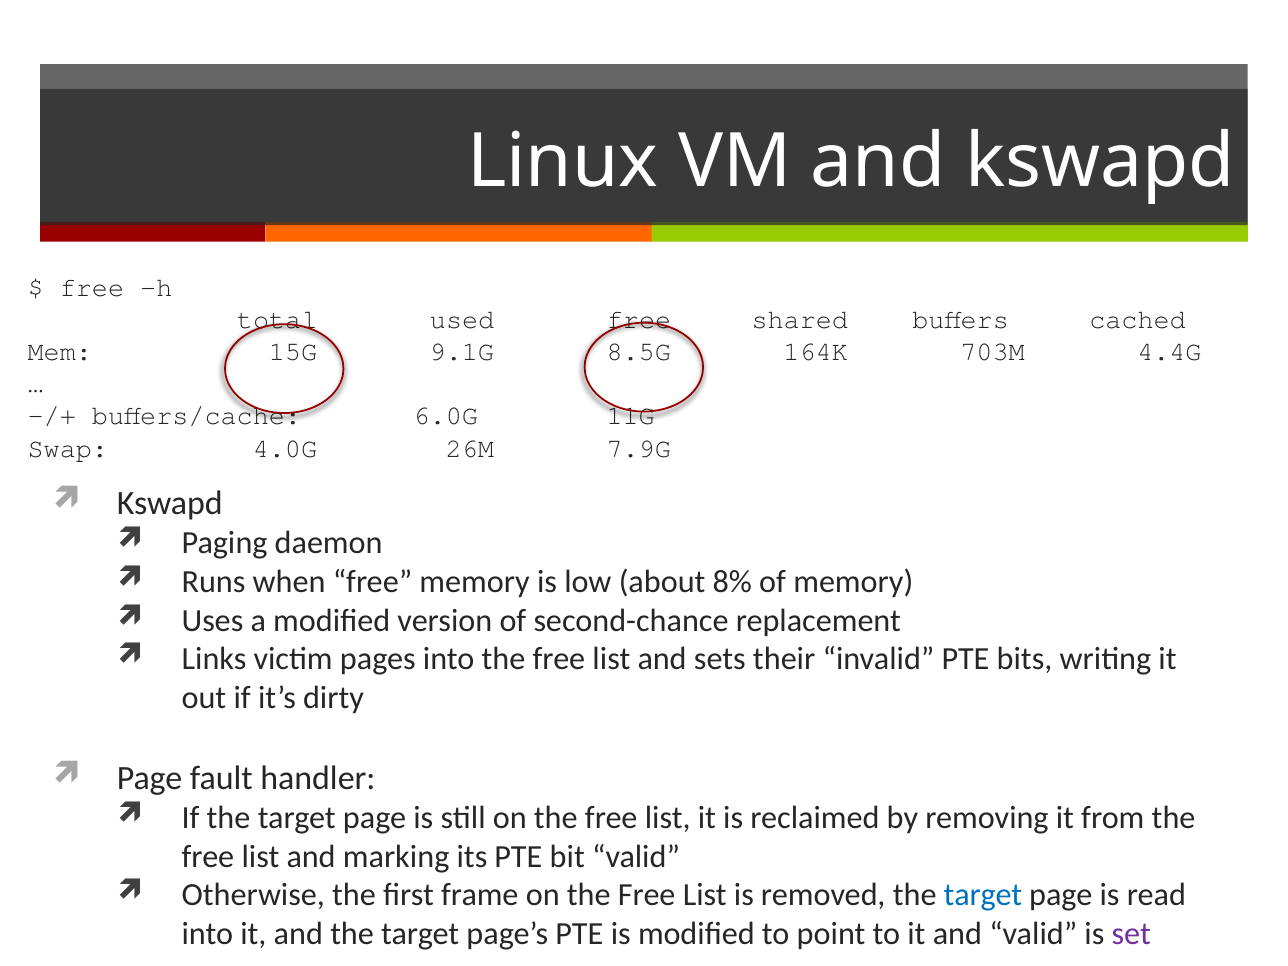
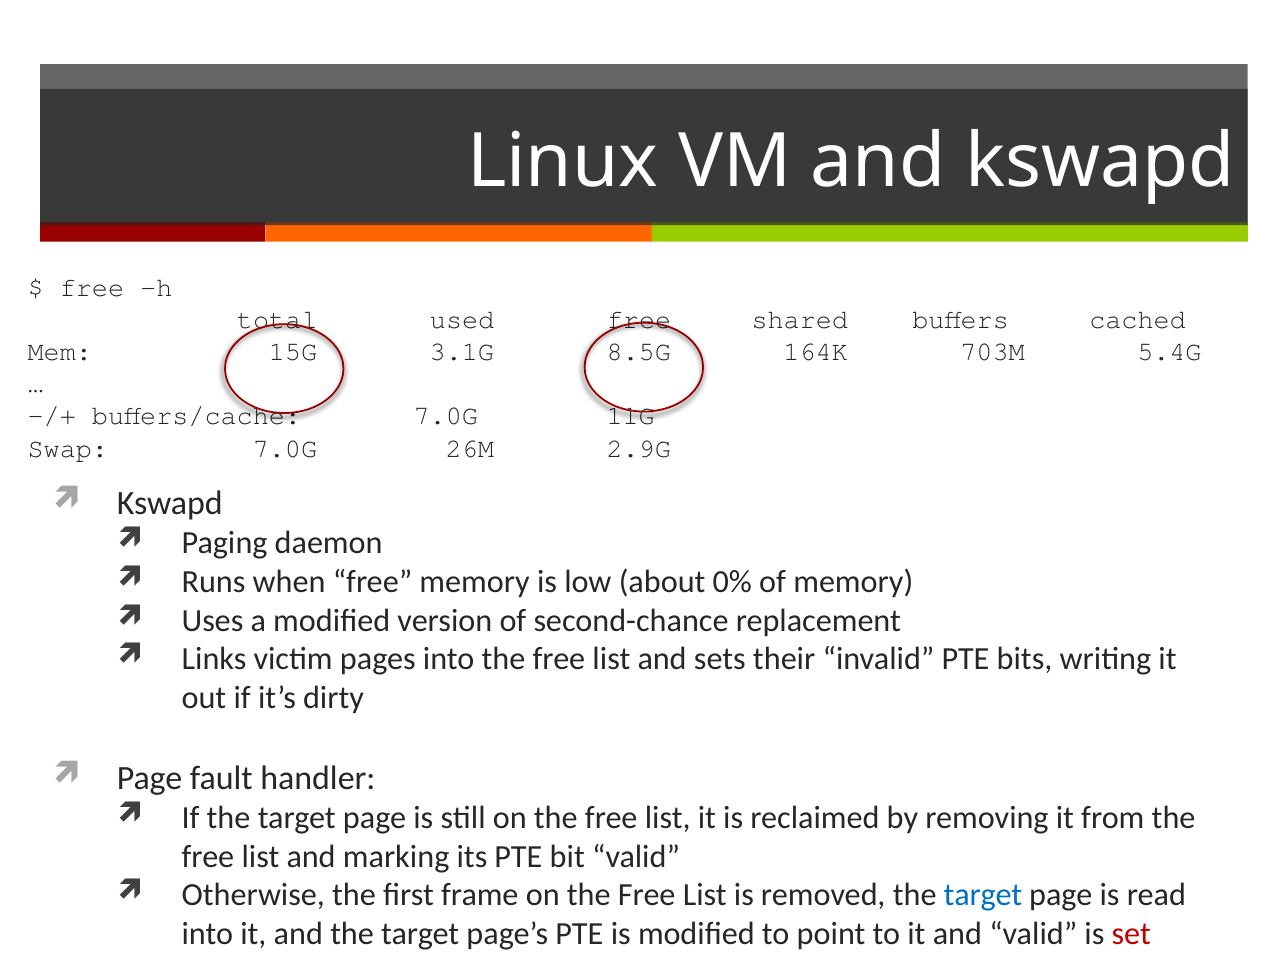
9.1G: 9.1G -> 3.1G
4.4G: 4.4G -> 5.4G
6.0G at (446, 416): 6.0G -> 7.0G
Swap 4.0G: 4.0G -> 7.0G
7.9G: 7.9G -> 2.9G
8%: 8% -> 0%
set colour: purple -> red
